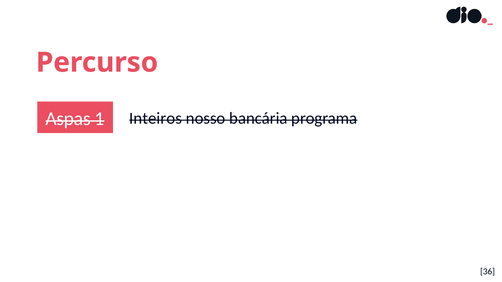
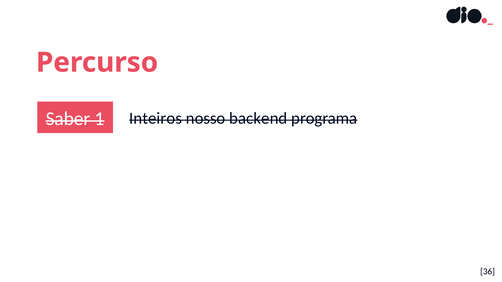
Aspas: Aspas -> Saber
bancária: bancária -> backend
